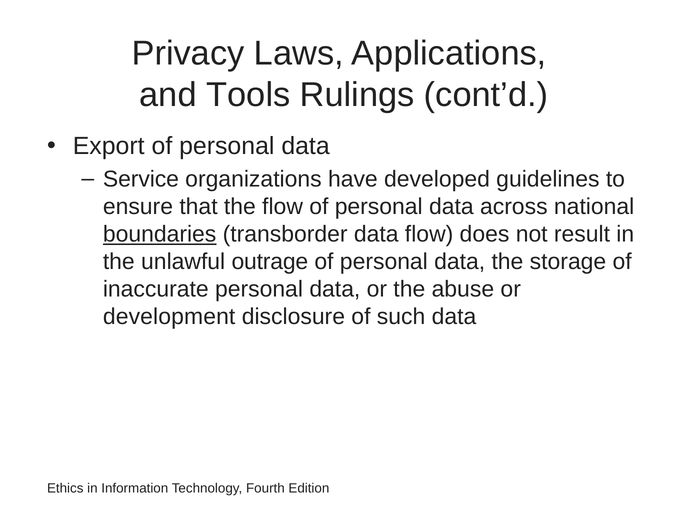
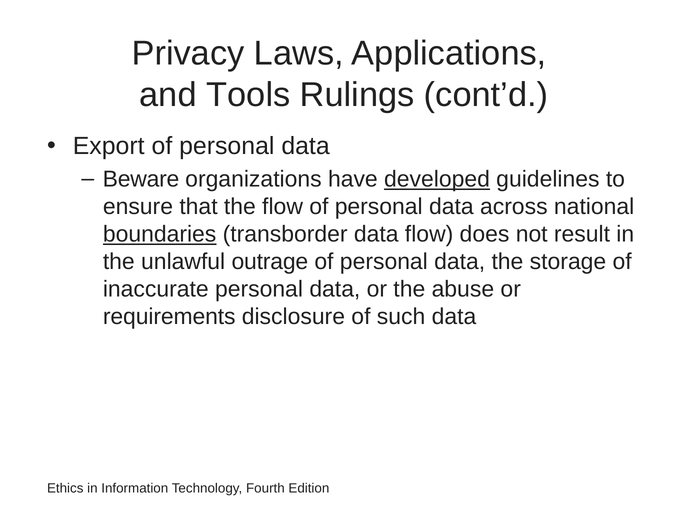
Service: Service -> Beware
developed underline: none -> present
development: development -> requirements
